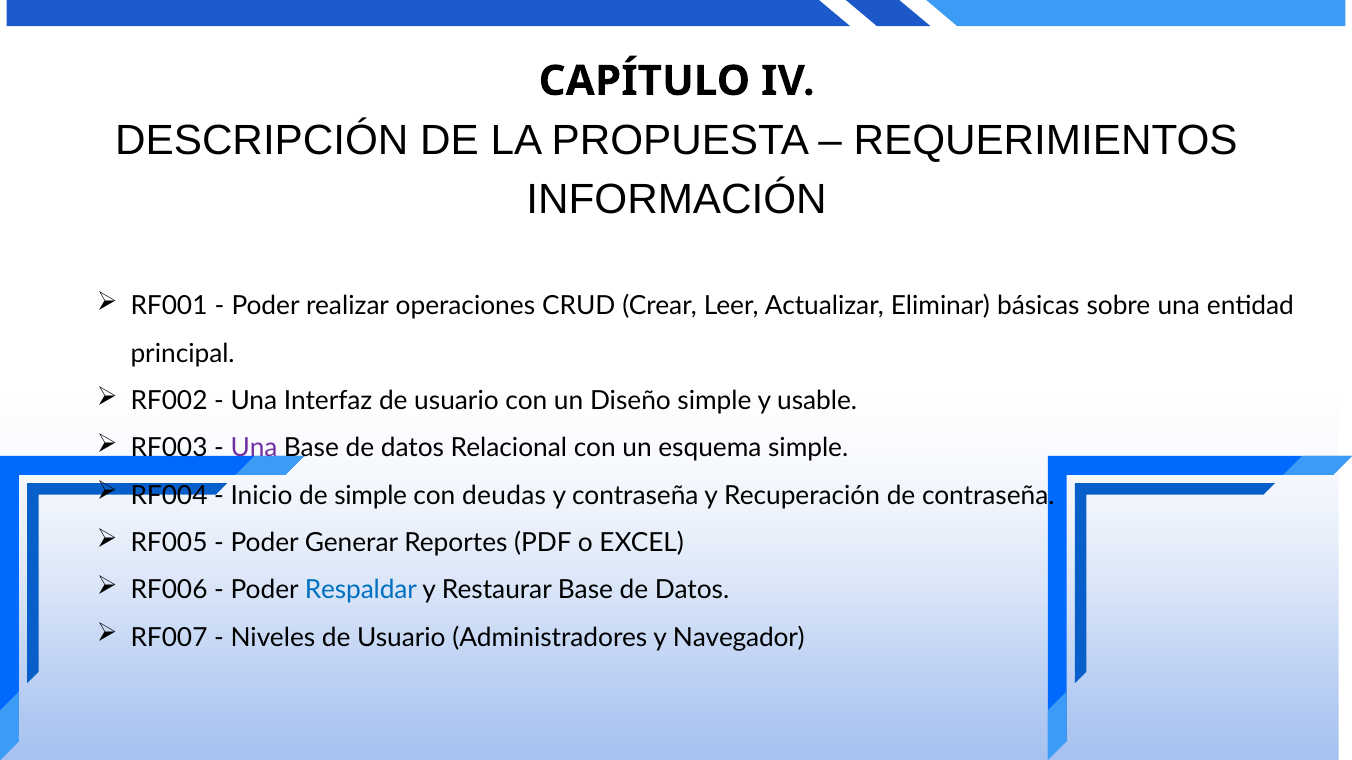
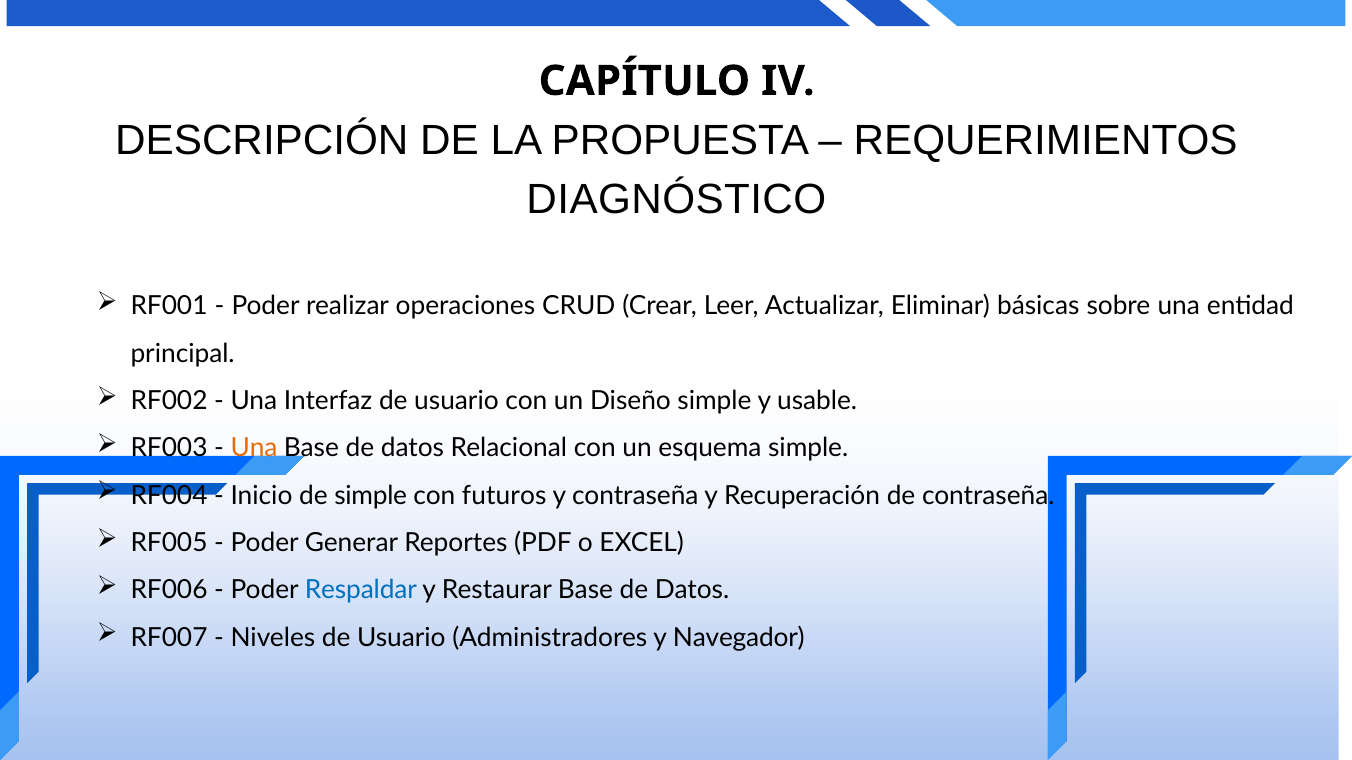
INFORMACIÓN: INFORMACIÓN -> DIAGNÓSTICO
Una at (254, 448) colour: purple -> orange
deudas: deudas -> futuros
